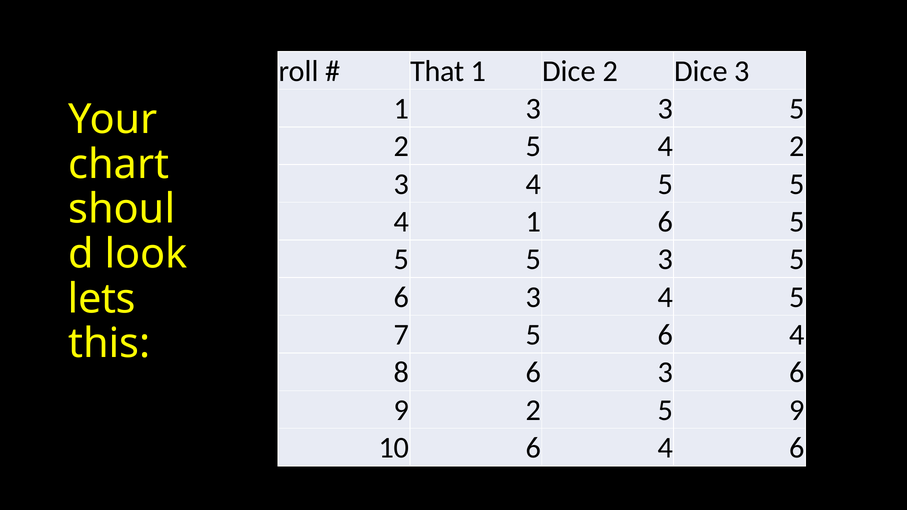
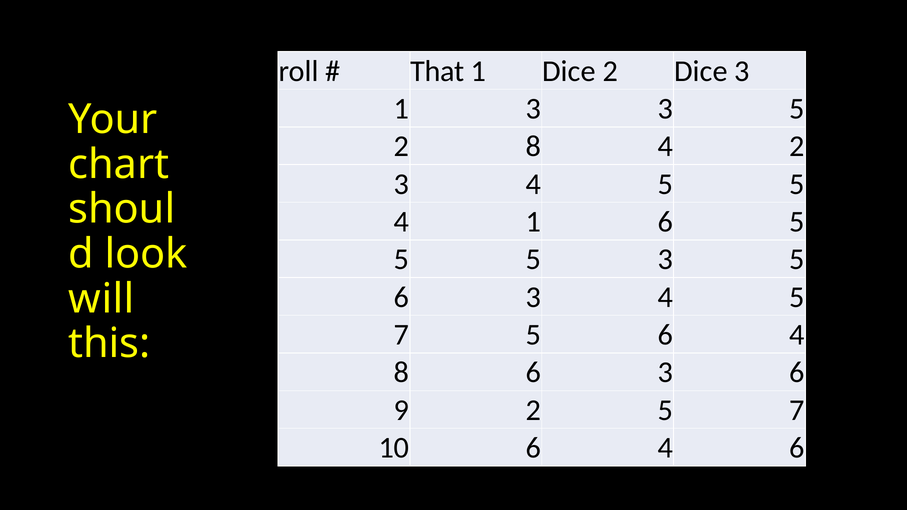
5 at (533, 147): 5 -> 8
lets: lets -> will
2 5 9: 9 -> 7
